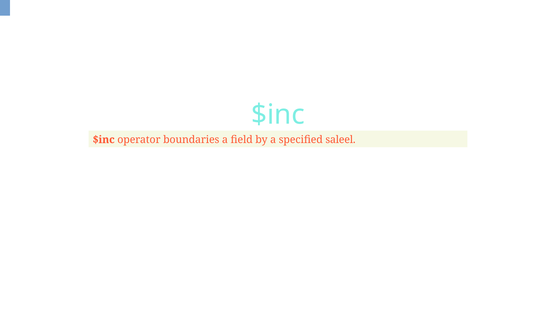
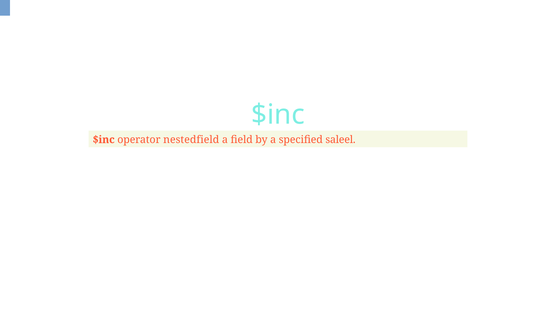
boundaries: boundaries -> nestedfield
